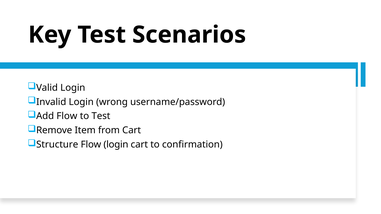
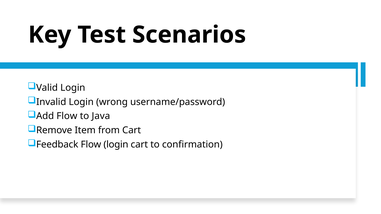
to Test: Test -> Java
Structure: Structure -> Feedback
